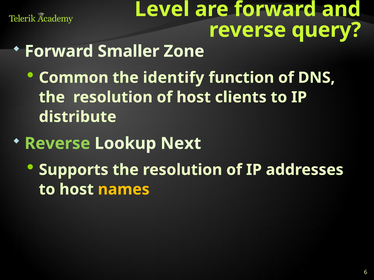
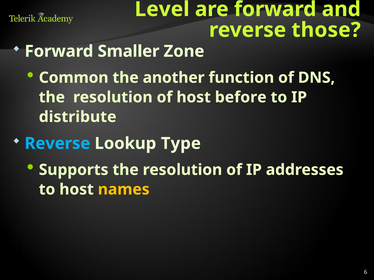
query: query -> those
identify: identify -> another
clients: clients -> before
Reverse at (57, 144) colour: light green -> light blue
Next: Next -> Type
